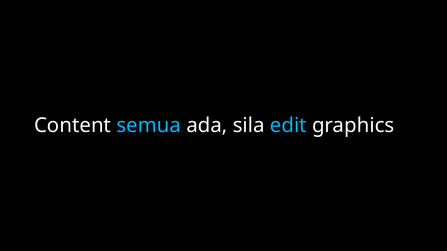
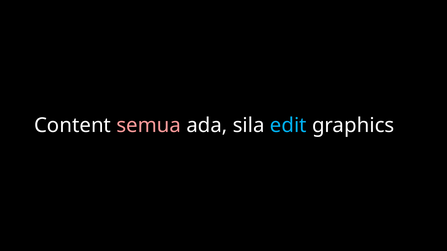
semua colour: light blue -> pink
